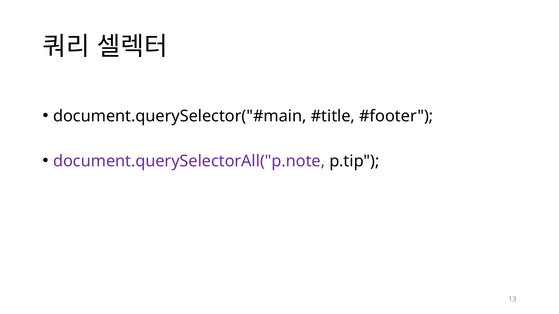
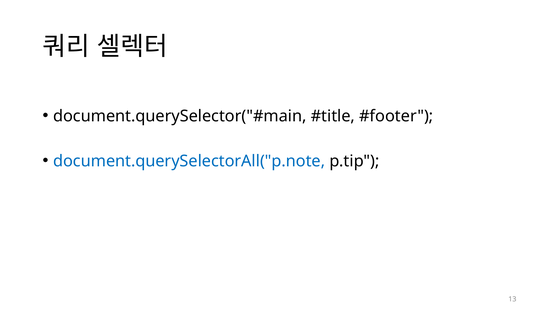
document.querySelectorAll("p.note colour: purple -> blue
